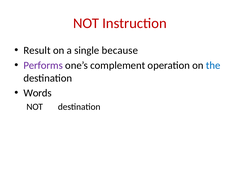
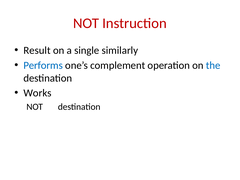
because: because -> similarly
Performs colour: purple -> blue
Words: Words -> Works
